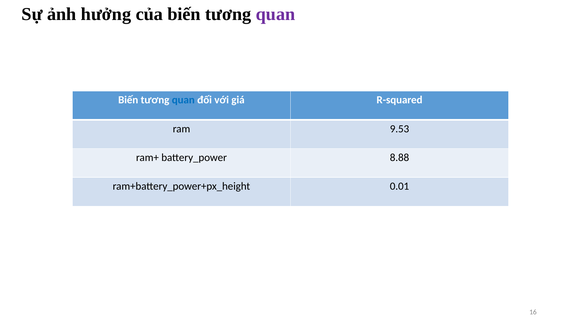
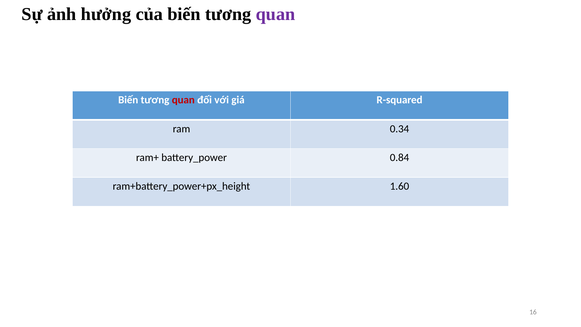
quan at (183, 100) colour: blue -> red
9.53: 9.53 -> 0.34
8.88: 8.88 -> 0.84
0.01: 0.01 -> 1.60
